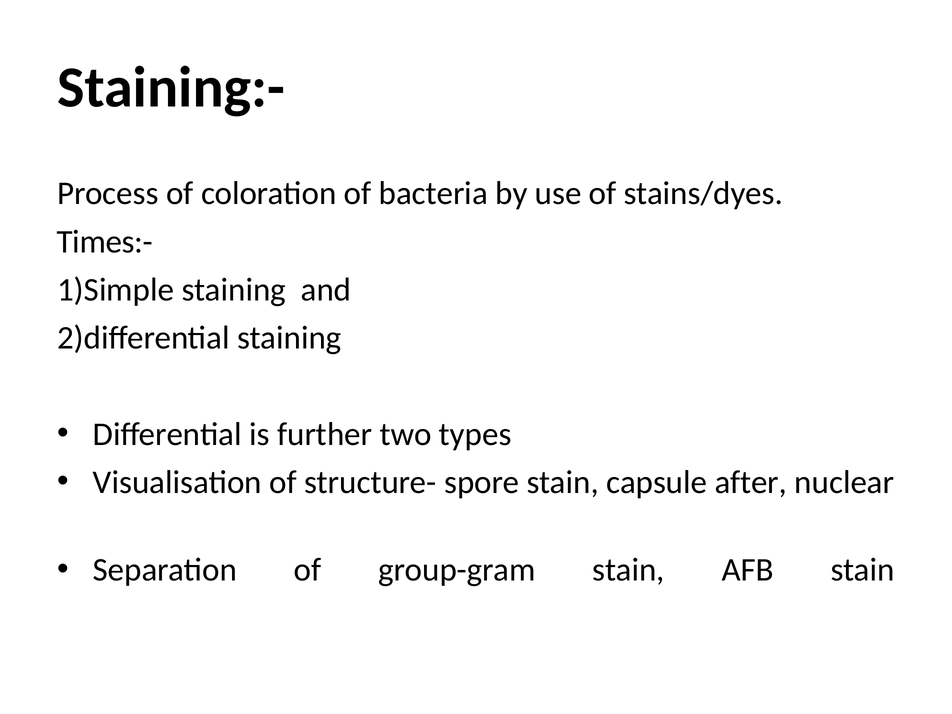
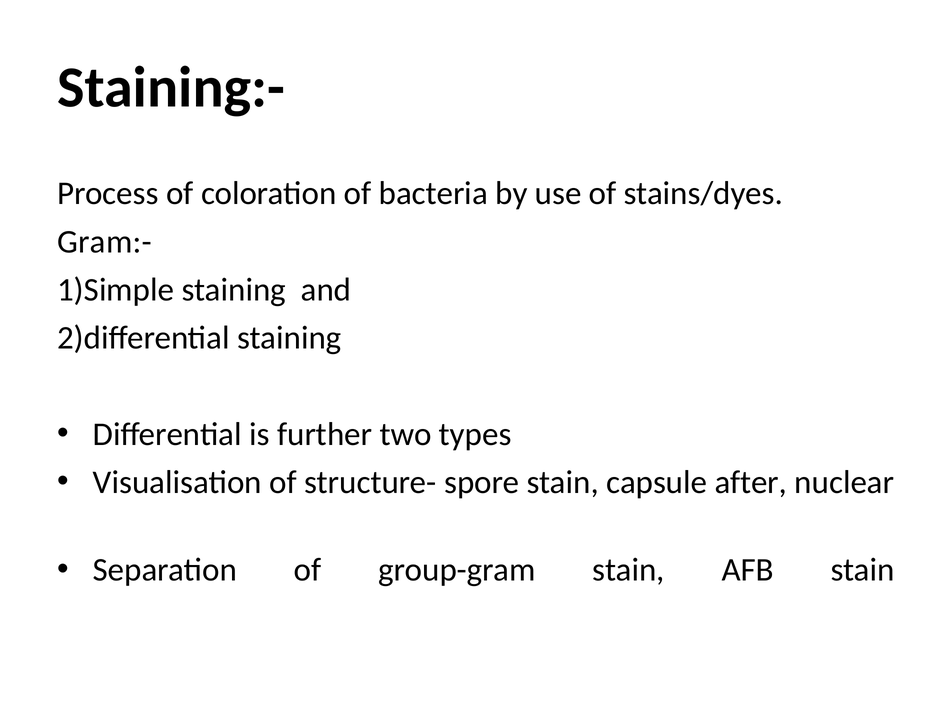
Times:-: Times:- -> Gram:-
